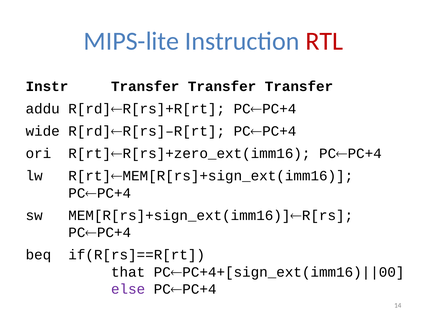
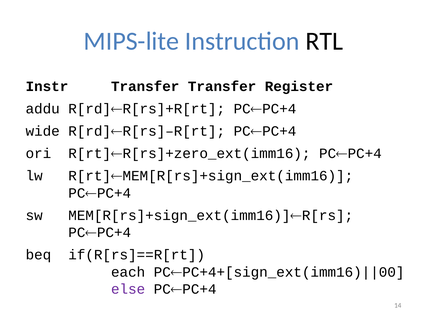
RTL colour: red -> black
Transfer at (299, 86): Transfer -> Register
that: that -> each
